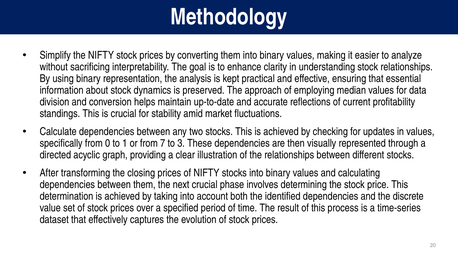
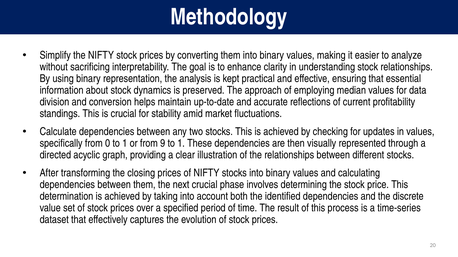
7: 7 -> 9
3 at (181, 144): 3 -> 1
